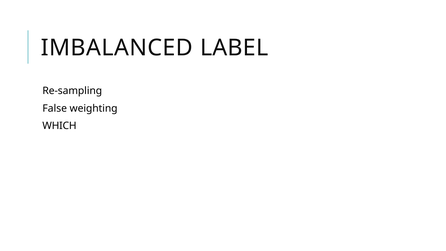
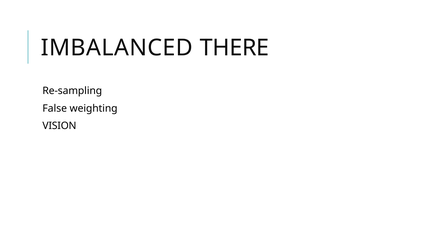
LABEL: LABEL -> THERE
WHICH: WHICH -> VISION
